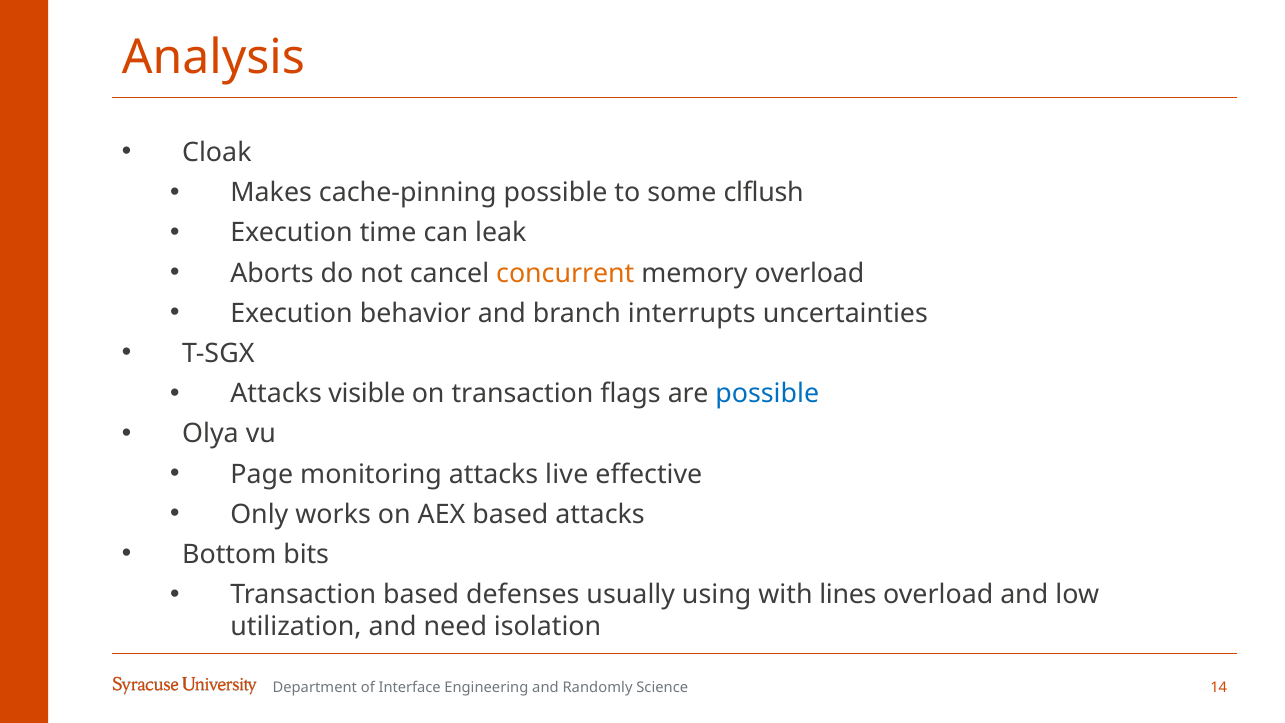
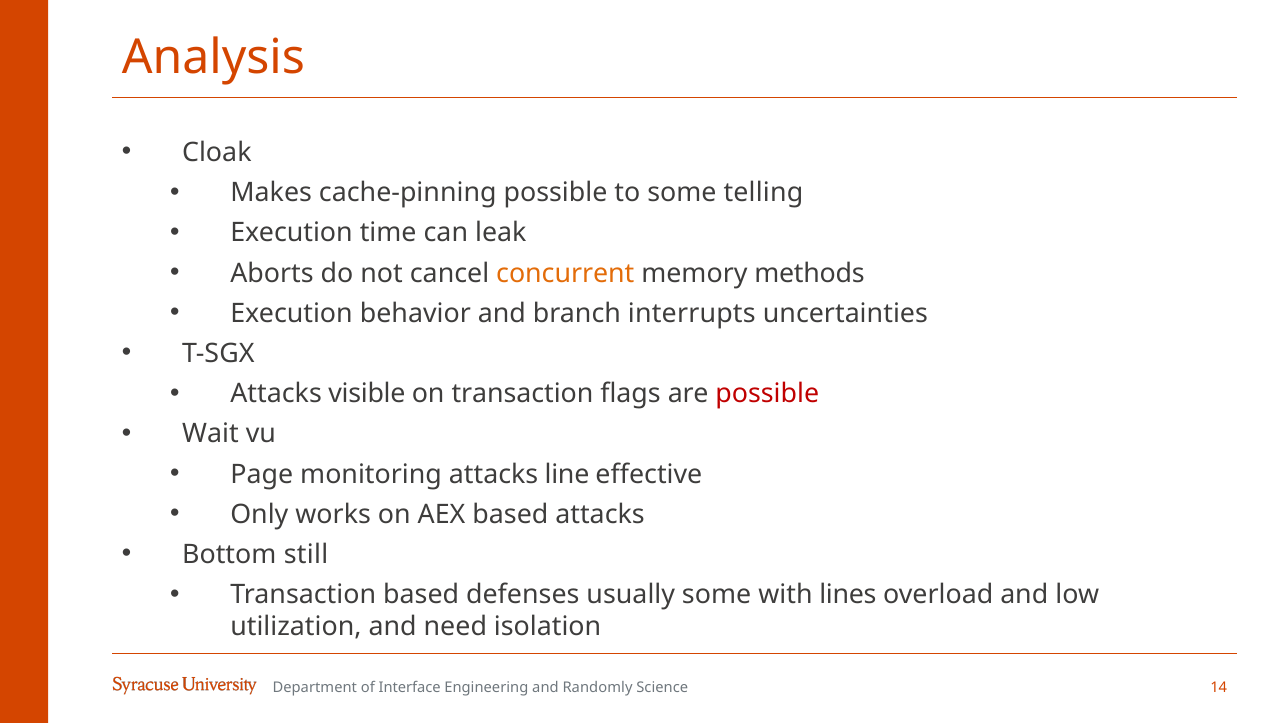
clflush: clflush -> telling
memory overload: overload -> methods
possible at (767, 394) colour: blue -> red
Olya: Olya -> Wait
live: live -> line
bits: bits -> still
usually using: using -> some
